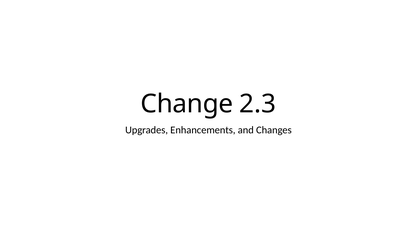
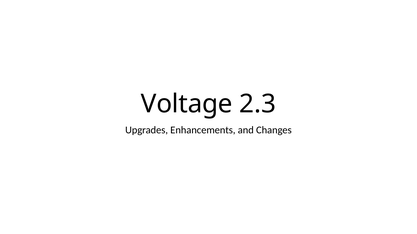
Change: Change -> Voltage
